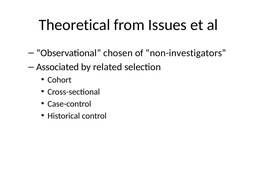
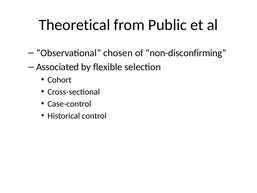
Issues: Issues -> Public
non-investigators: non-investigators -> non-disconfirming
related: related -> flexible
